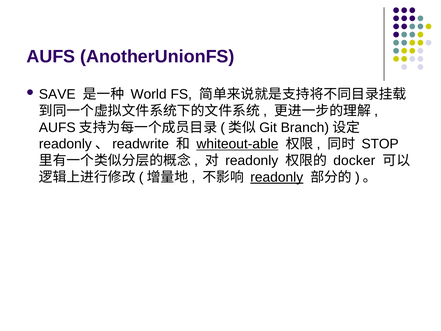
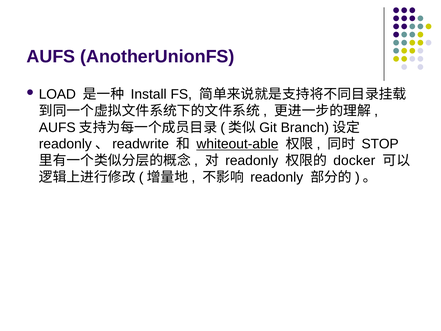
SAVE: SAVE -> LOAD
World: World -> Install
readonly at (277, 177) underline: present -> none
